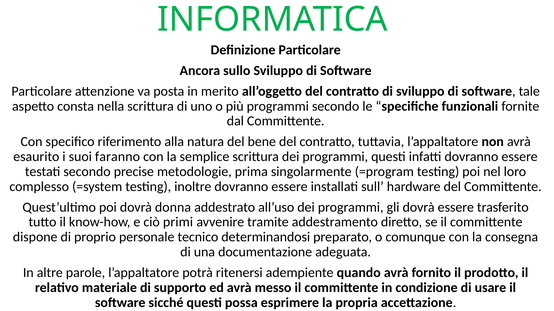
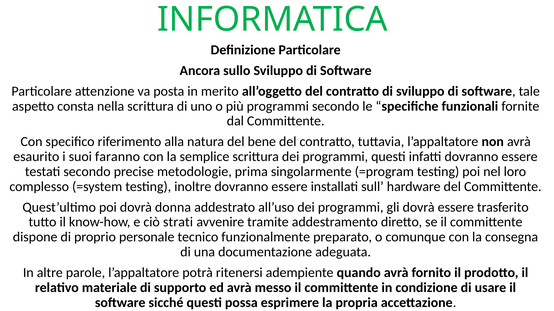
primi: primi -> strati
determinandosi: determinandosi -> funzionalmente
